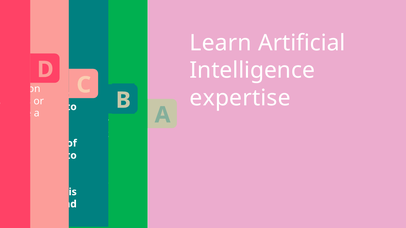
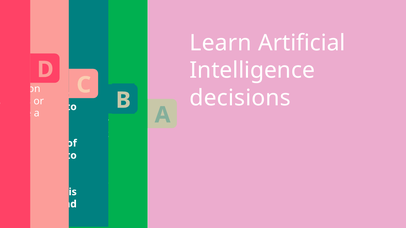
expertise at (240, 98): expertise -> decisions
